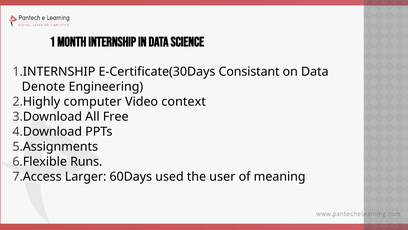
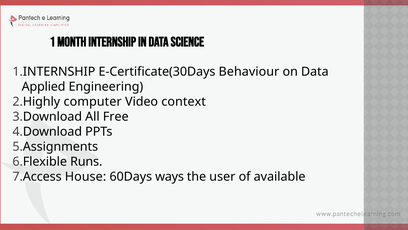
Consistant: Consistant -> Behaviour
Denote: Denote -> Applied
Larger: Larger -> House
used: used -> ways
meaning: meaning -> available
